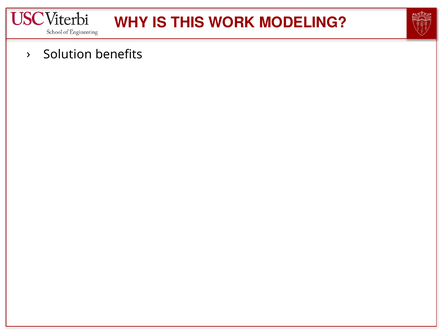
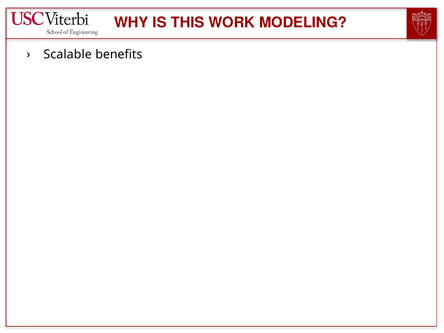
Solution: Solution -> Scalable
